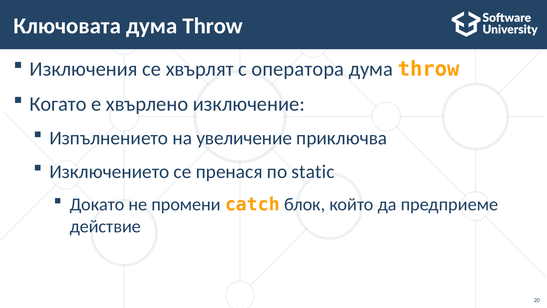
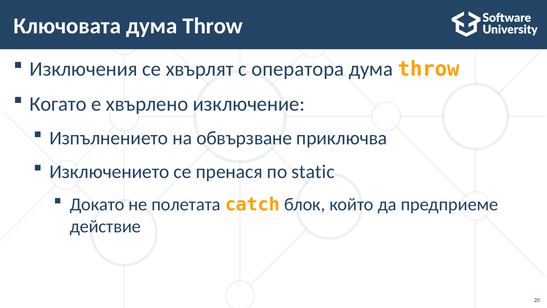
увеличение: увеличение -> обвързване
промени: промени -> полетата
